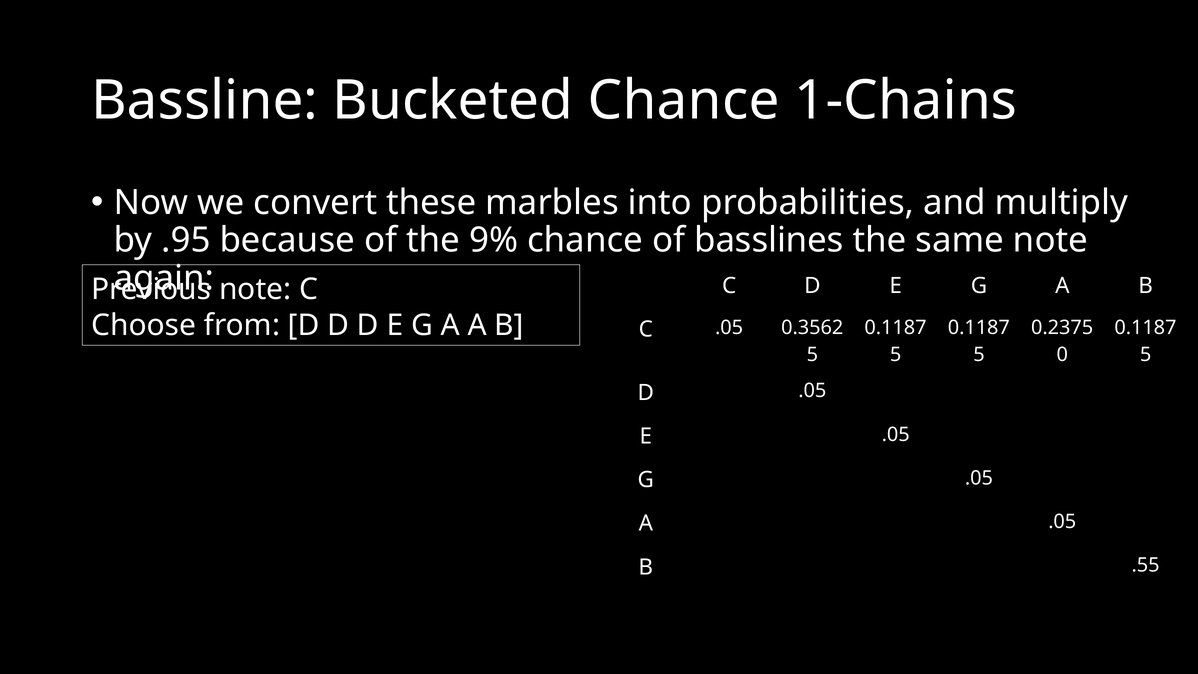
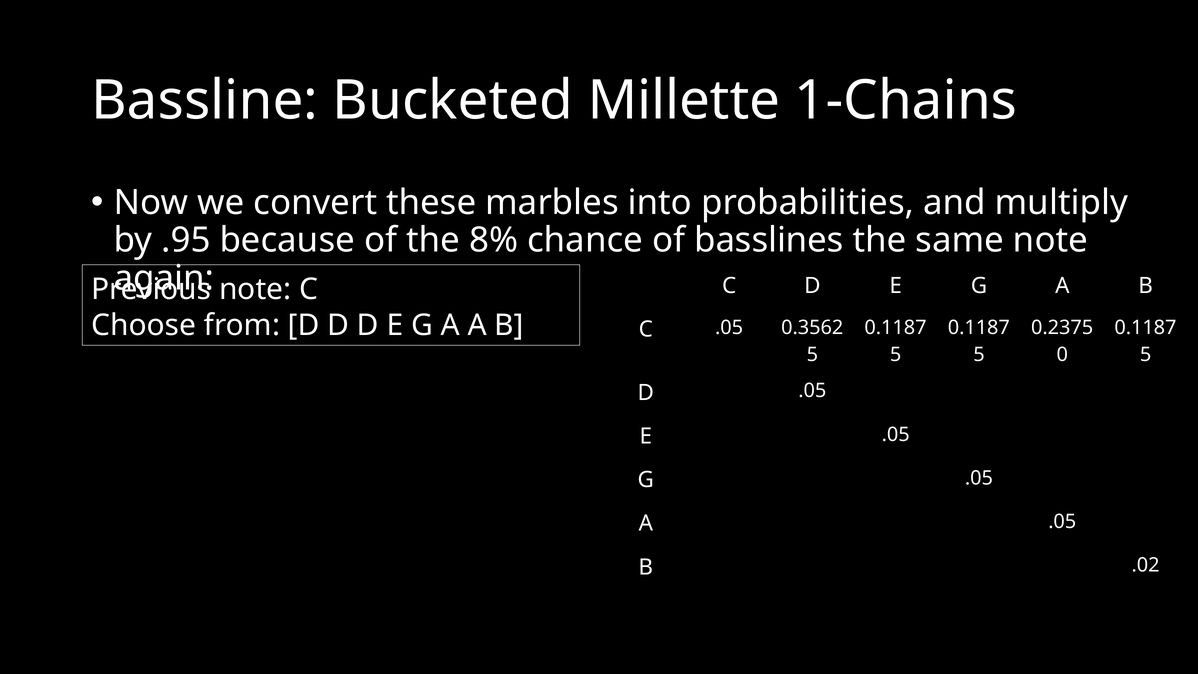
Bucketed Chance: Chance -> Millette
9%: 9% -> 8%
.55: .55 -> .02
